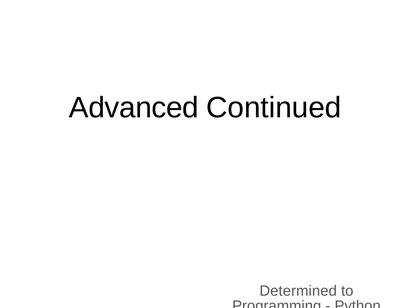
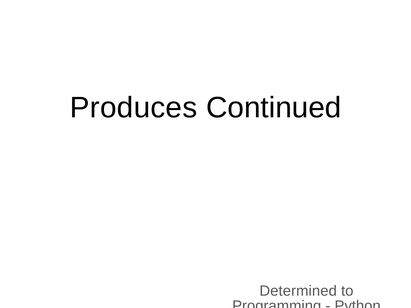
Advanced: Advanced -> Produces
